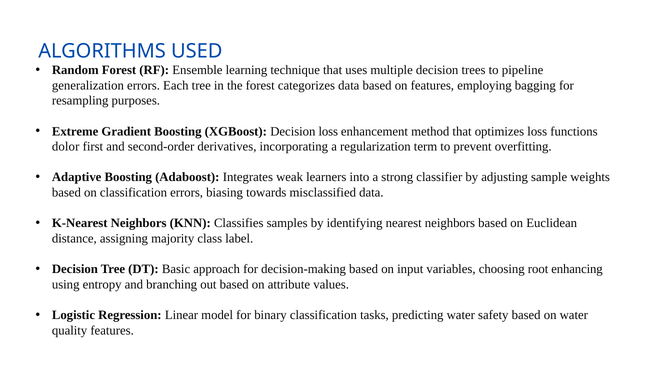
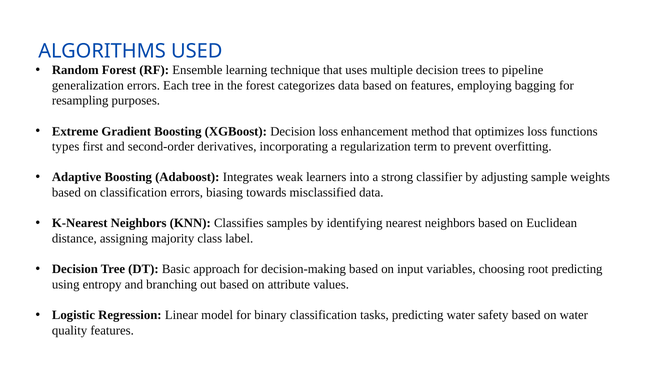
dolor: dolor -> types
root enhancing: enhancing -> predicting
